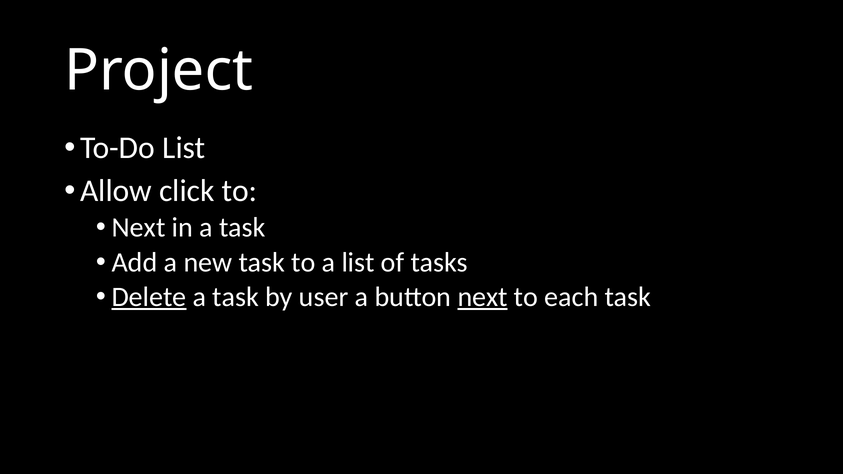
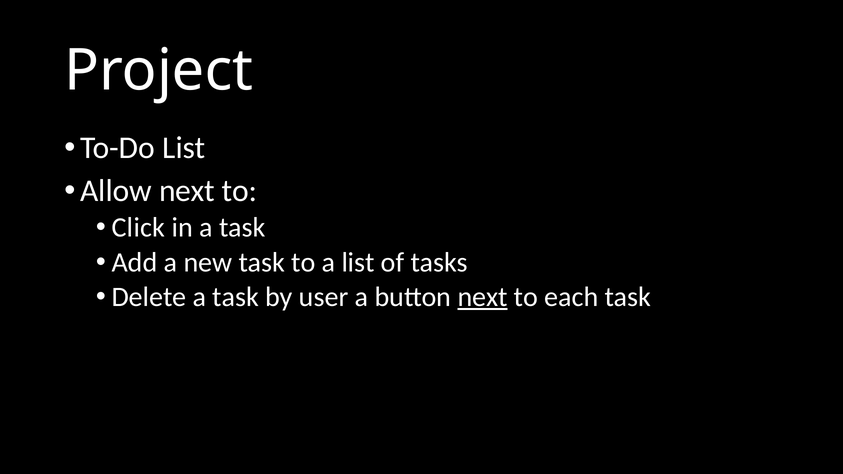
Allow click: click -> next
Next at (139, 228): Next -> Click
Delete underline: present -> none
